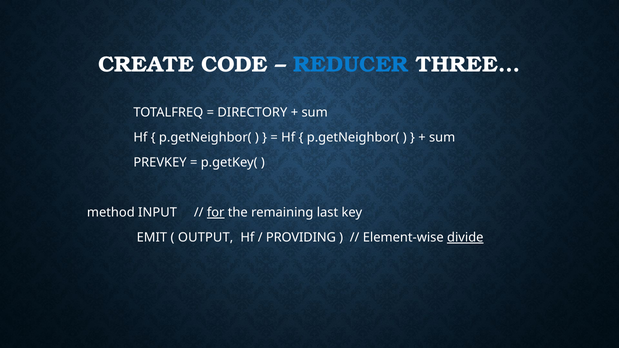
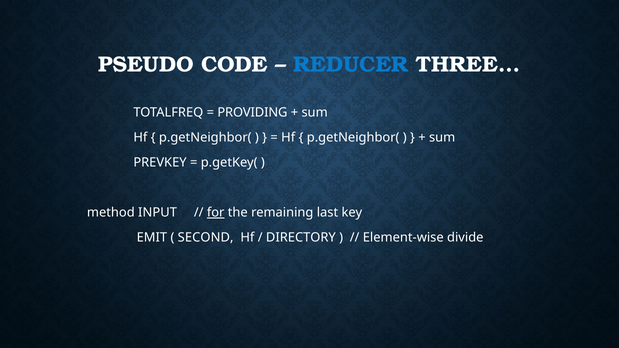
CREATE: CREATE -> PSEUDO
DIRECTORY: DIRECTORY -> PROVIDING
OUTPUT: OUTPUT -> SECOND
PROVIDING: PROVIDING -> DIRECTORY
divide underline: present -> none
